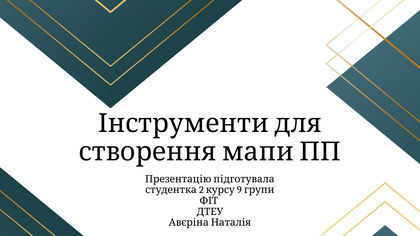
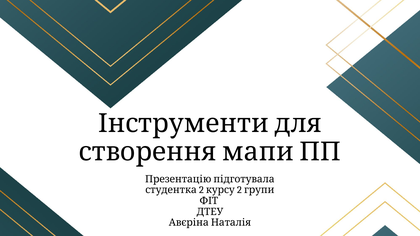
2 9: 9 -> 2
